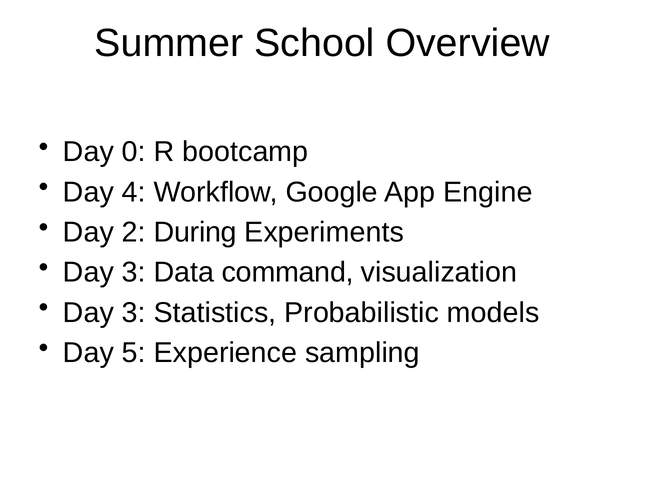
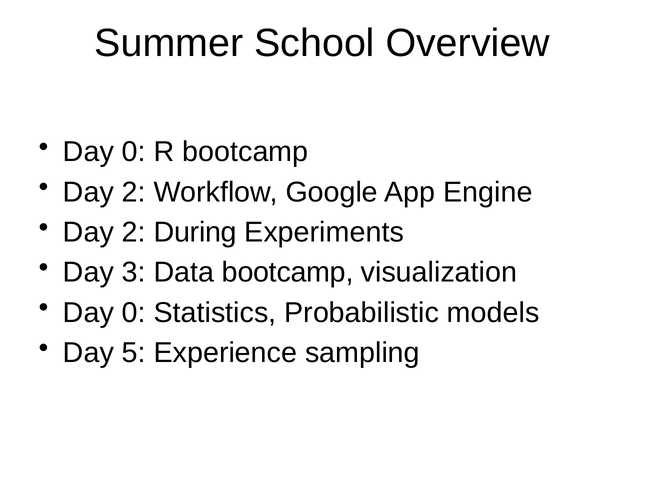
4 at (134, 192): 4 -> 2
Data command: command -> bootcamp
3 at (134, 312): 3 -> 0
